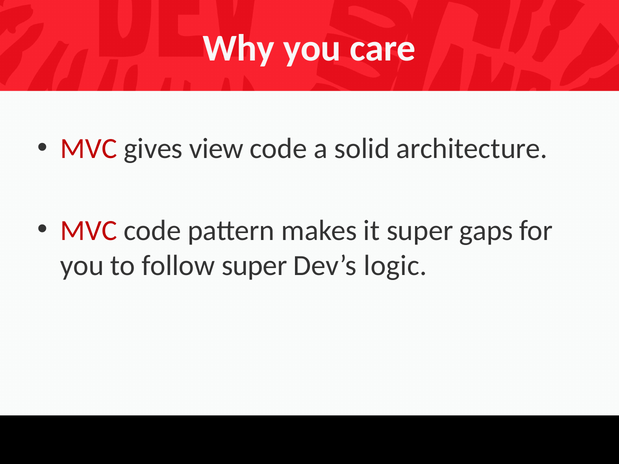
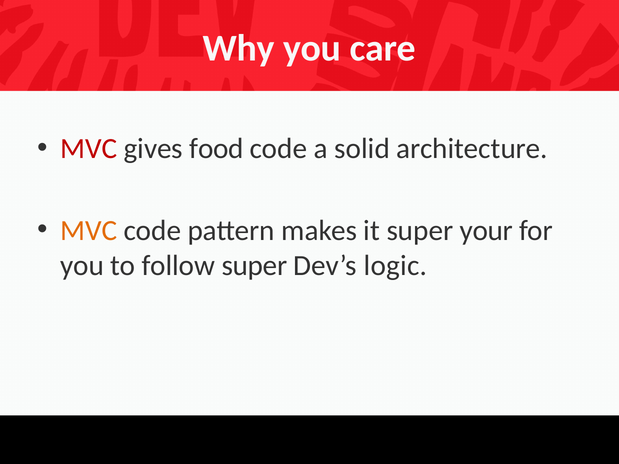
view: view -> food
MVC at (89, 231) colour: red -> orange
gaps: gaps -> your
